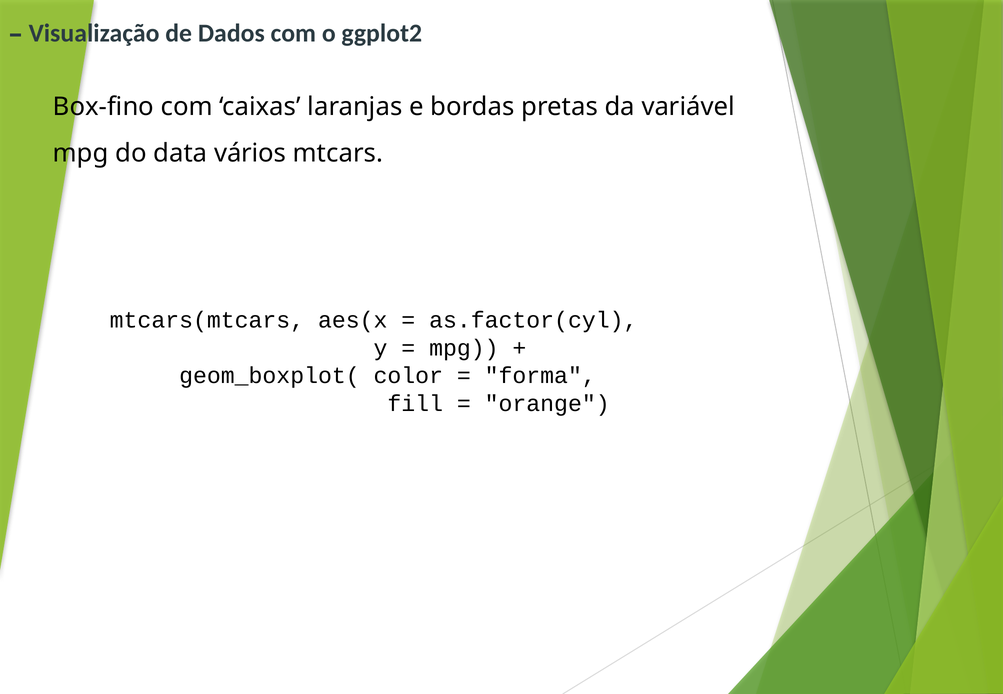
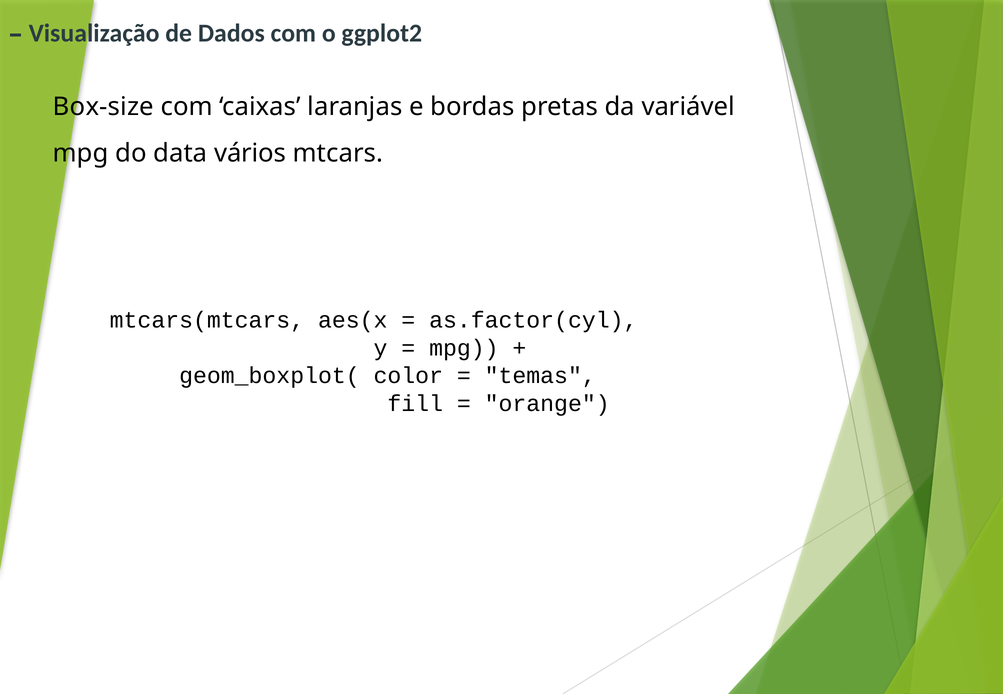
Box-fino: Box-fino -> Box-size
forma: forma -> temas
